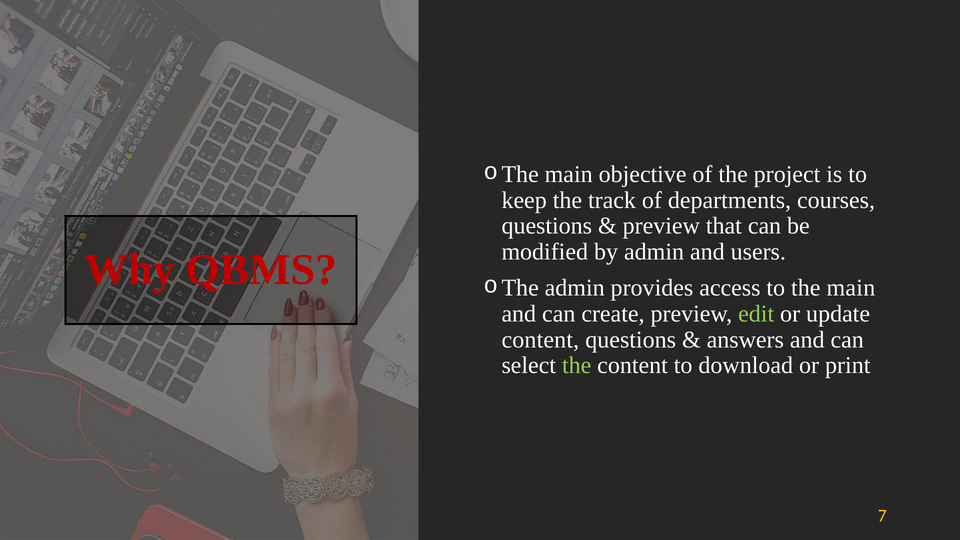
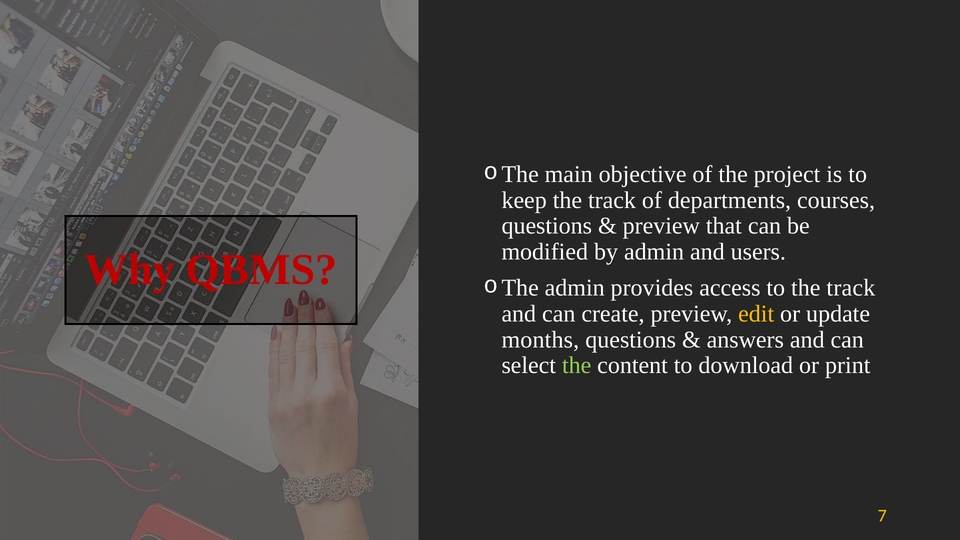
to the main: main -> track
edit colour: light green -> yellow
content at (540, 340): content -> months
